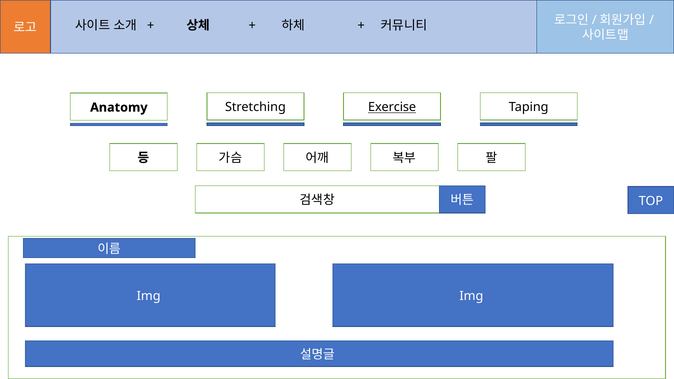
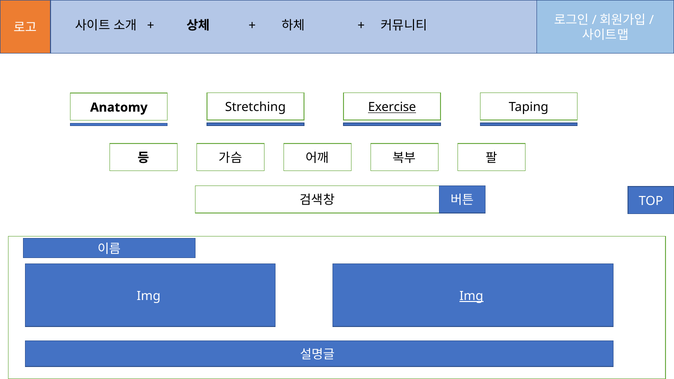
Img at (471, 296) underline: none -> present
